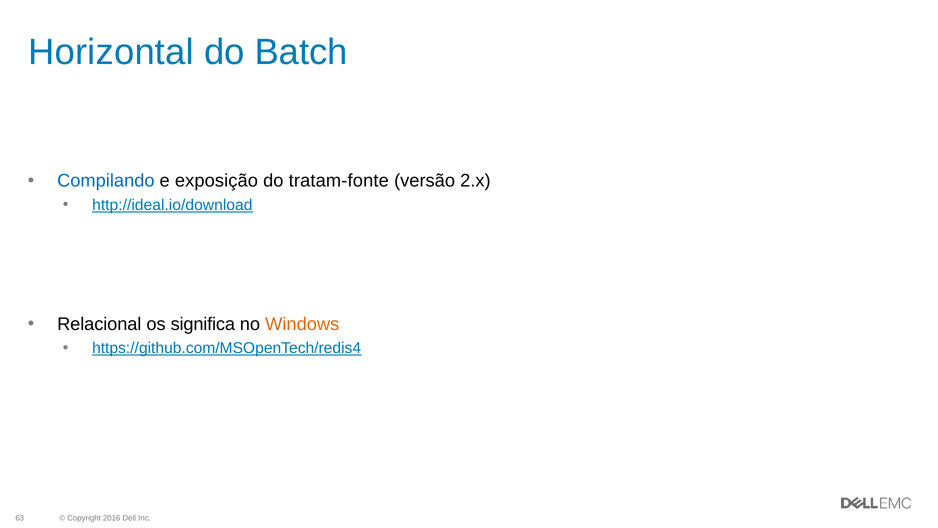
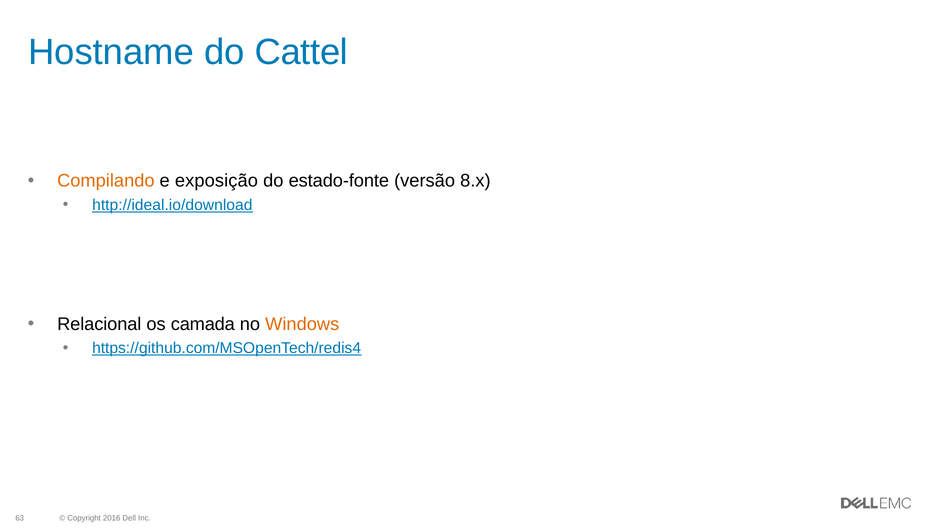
Horizontal: Horizontal -> Hostname
Batch: Batch -> Cattel
Compilando colour: blue -> orange
tratam-fonte: tratam-fonte -> estado-fonte
2.x: 2.x -> 8.x
significa: significa -> camada
